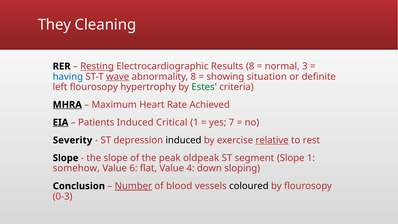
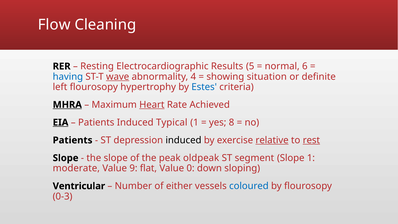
They: They -> Flow
Resting underline: present -> none
Results 8: 8 -> 5
3: 3 -> 6
abnormality 8: 8 -> 4
Estes colour: green -> blue
Heart underline: none -> present
Critical: Critical -> Typical
7: 7 -> 8
Severity at (73, 140): Severity -> Patients
rest underline: none -> present
somehow: somehow -> moderate
6: 6 -> 9
4: 4 -> 0
Conclusion: Conclusion -> Ventricular
Number underline: present -> none
blood: blood -> either
coloured colour: black -> blue
